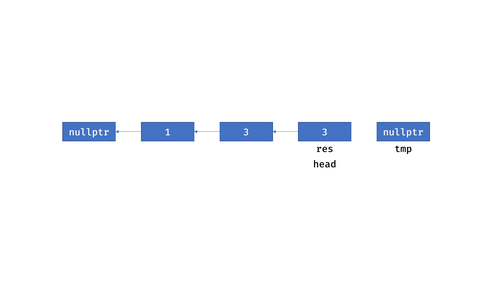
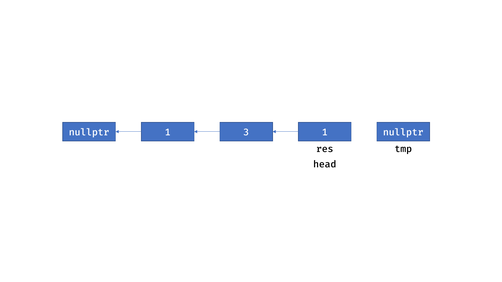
3 3: 3 -> 1
